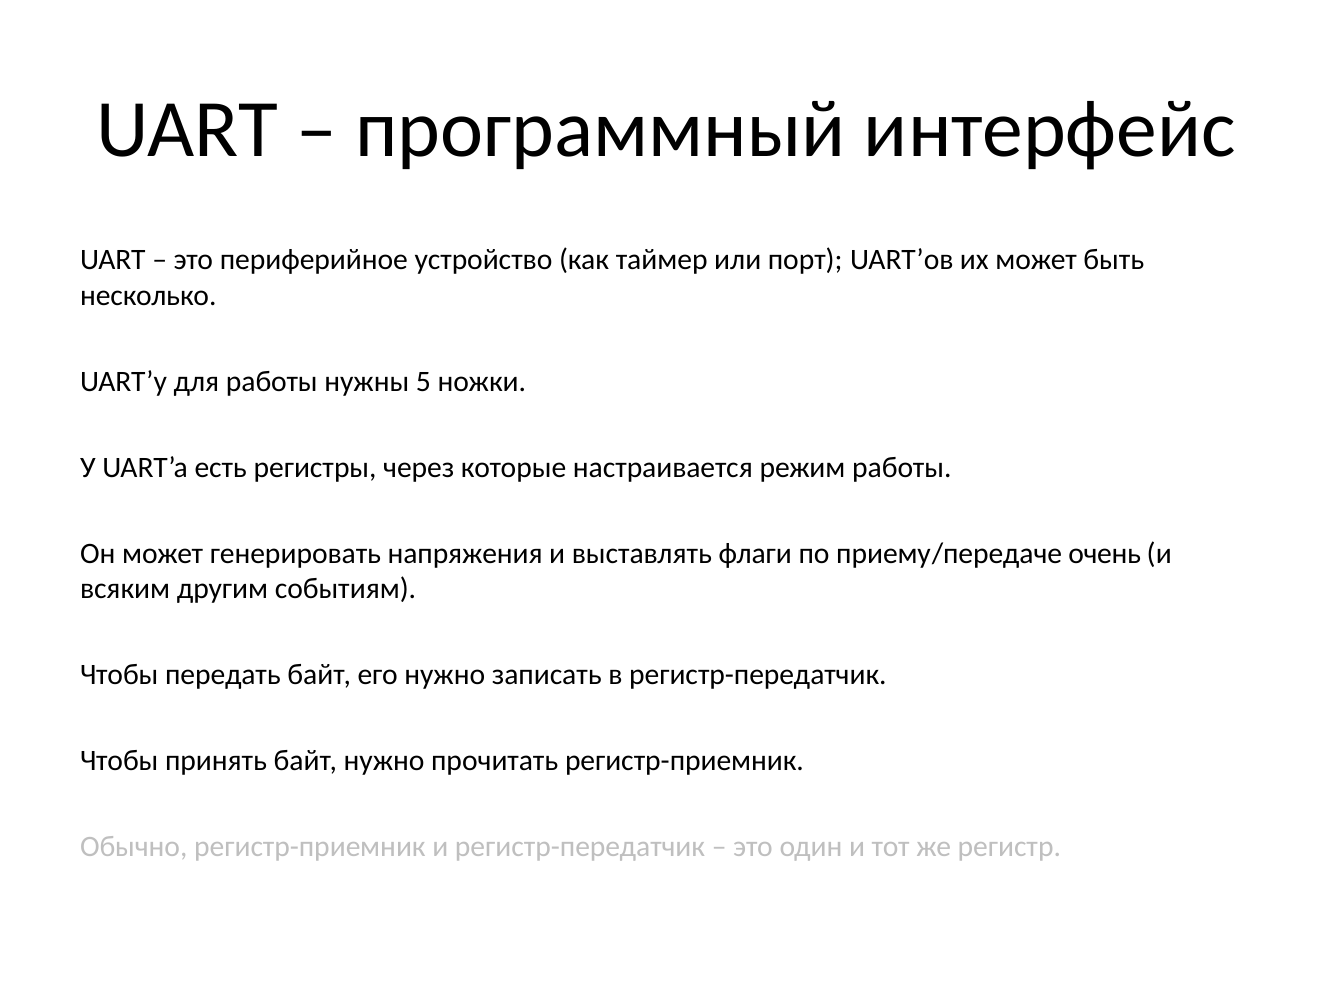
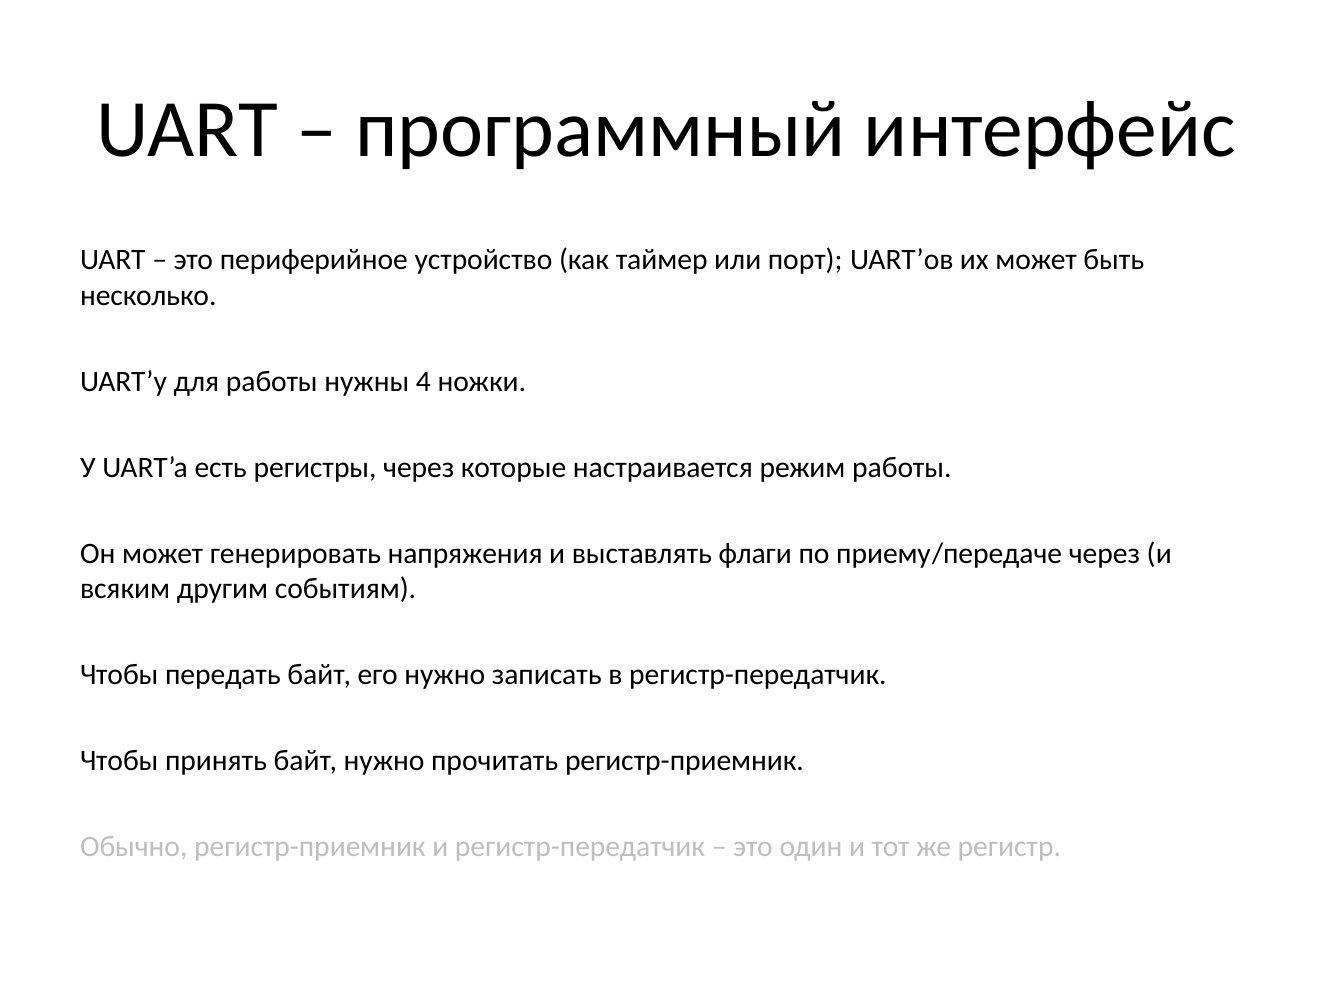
5: 5 -> 4
приему/передаче очень: очень -> через
